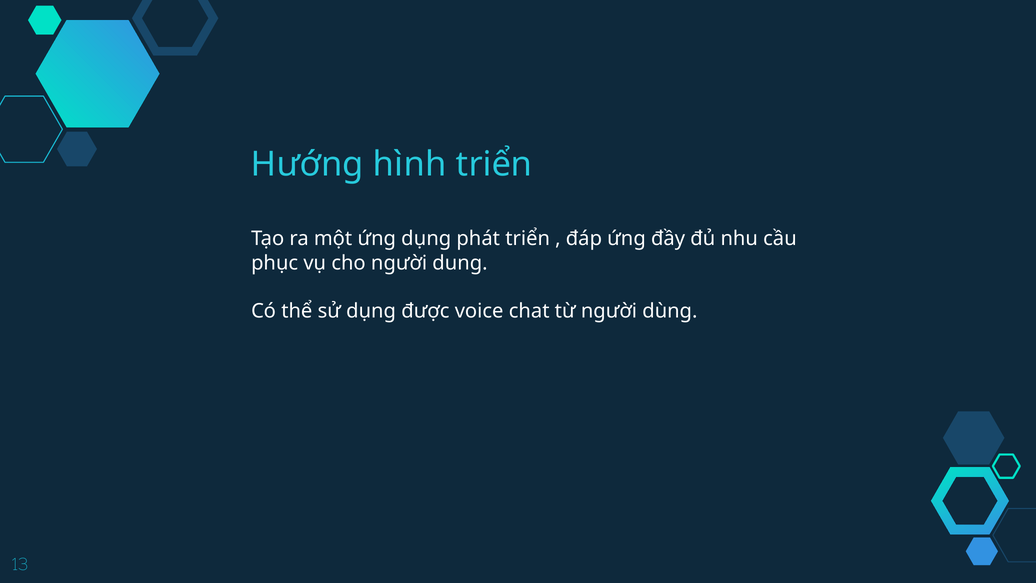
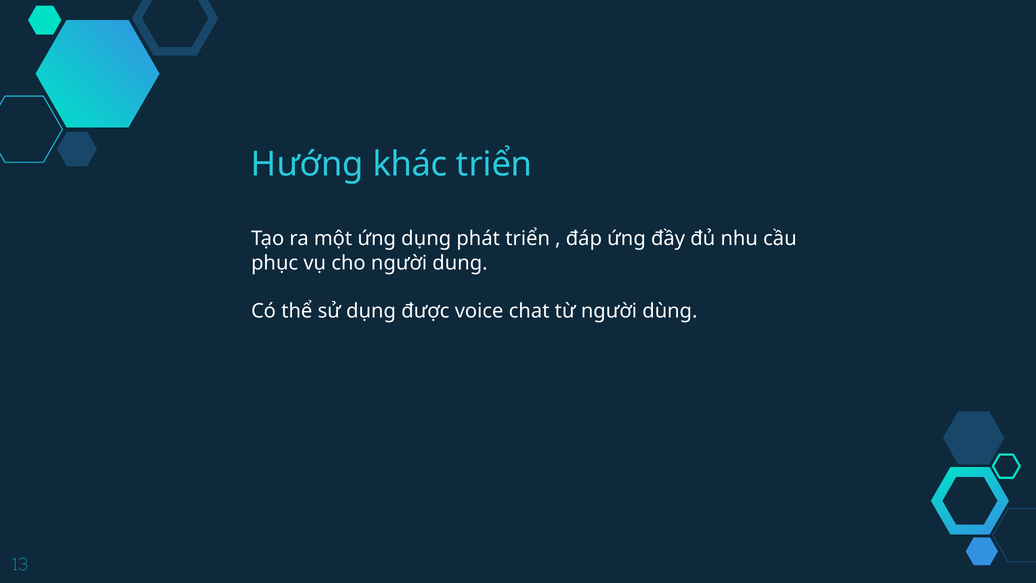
hình: hình -> khác
